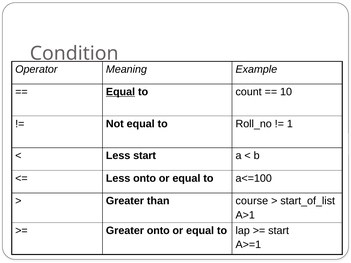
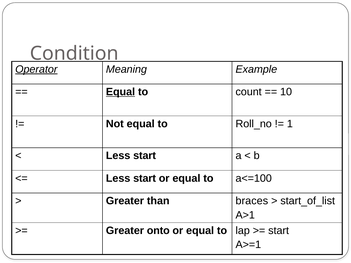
Operator underline: none -> present
onto at (145, 178): onto -> start
course: course -> braces
